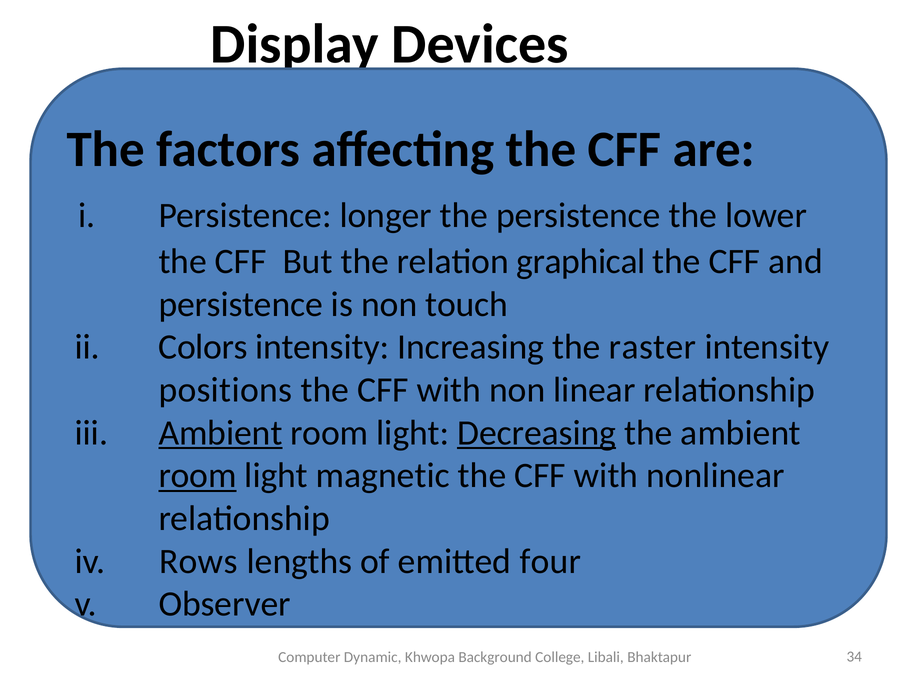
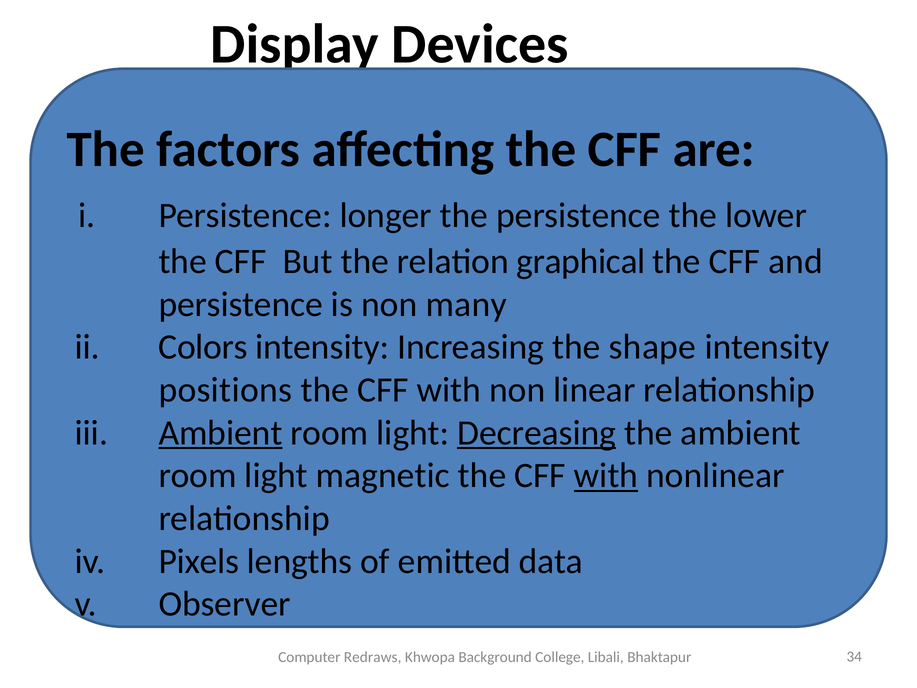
touch: touch -> many
raster: raster -> shape
room at (198, 475) underline: present -> none
with at (606, 475) underline: none -> present
Rows: Rows -> Pixels
four: four -> data
Dynamic: Dynamic -> Redraws
